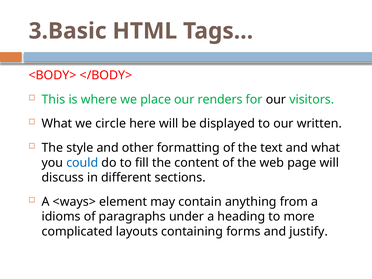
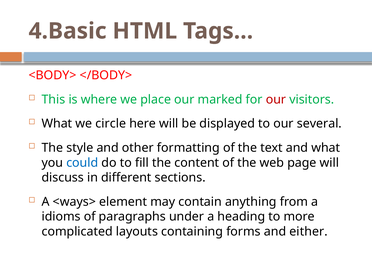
3.Basic: 3.Basic -> 4.Basic
renders: renders -> marked
our at (276, 99) colour: black -> red
written: written -> several
justify: justify -> either
